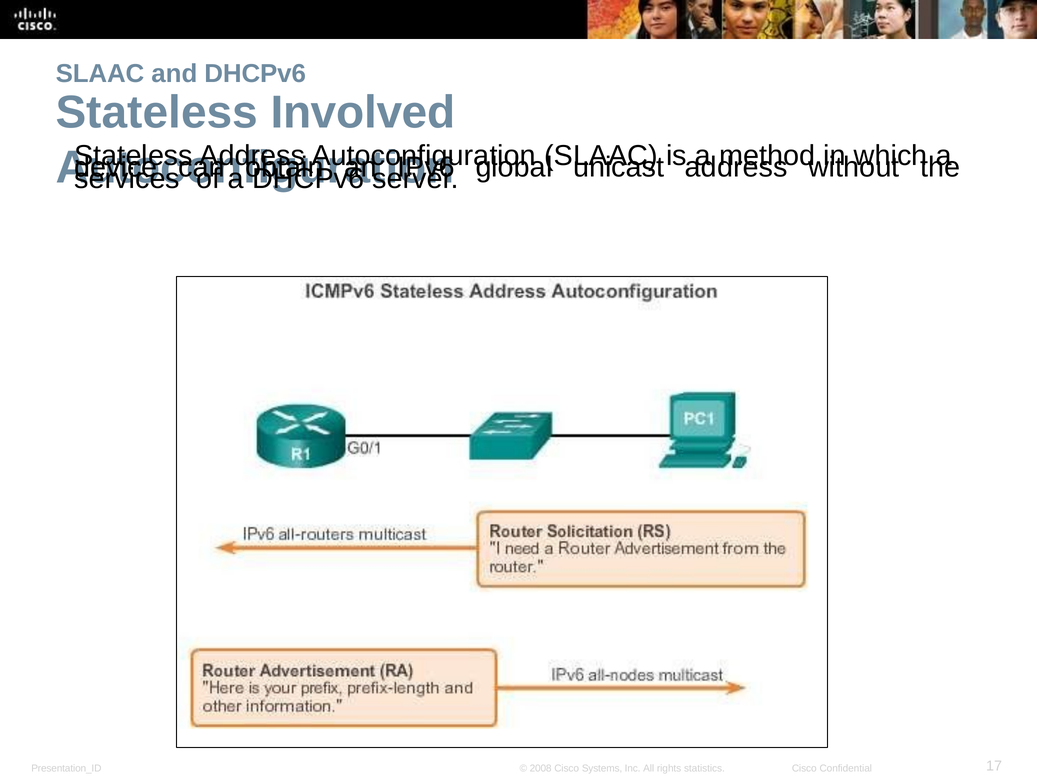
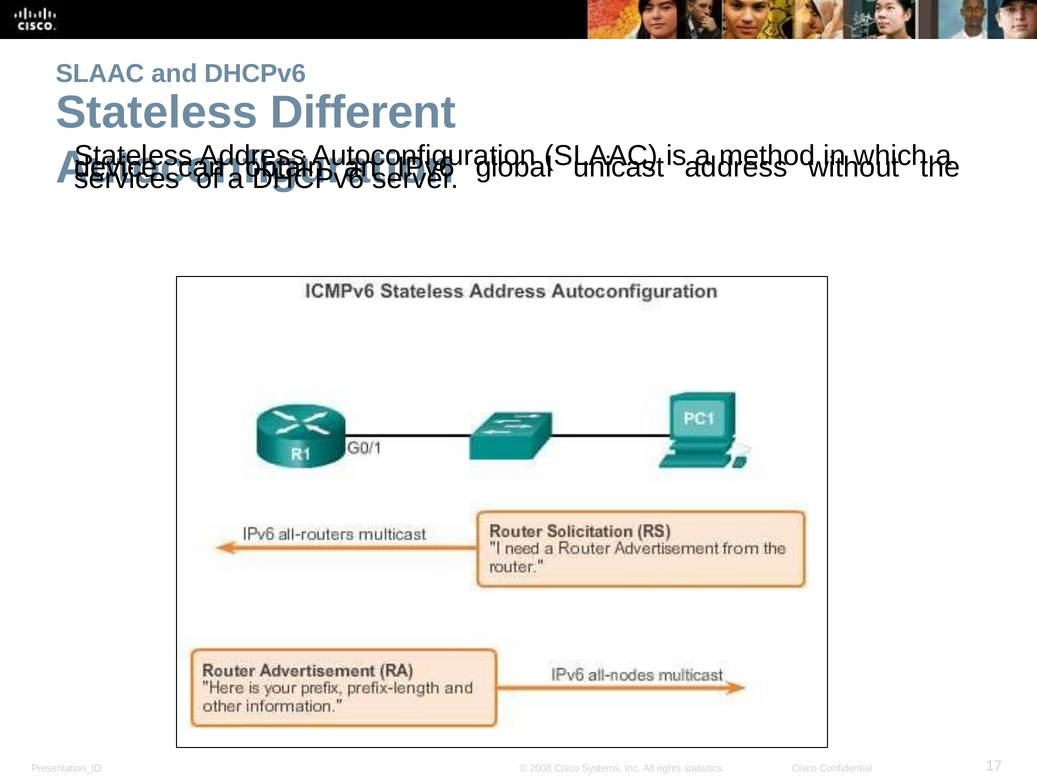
Involved: Involved -> Different
